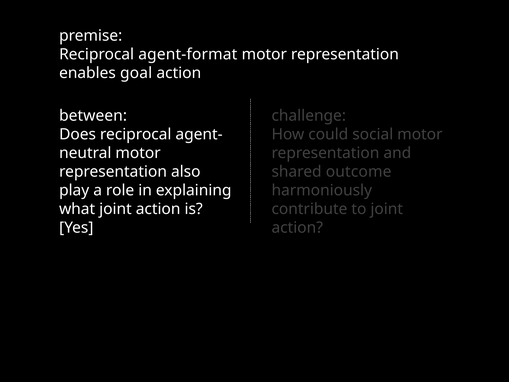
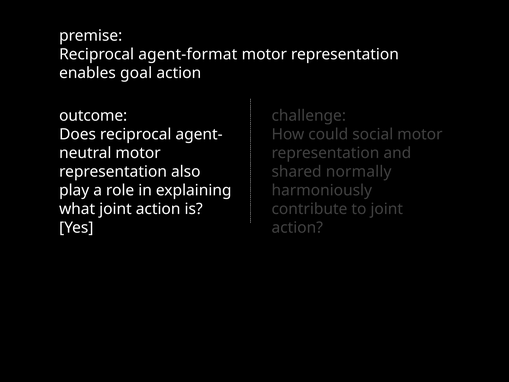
between: between -> outcome
outcome: outcome -> normally
